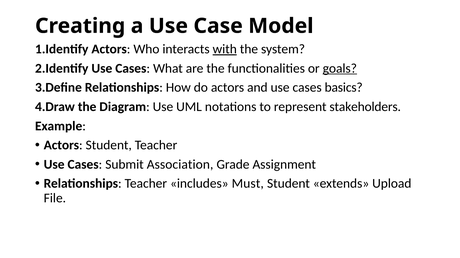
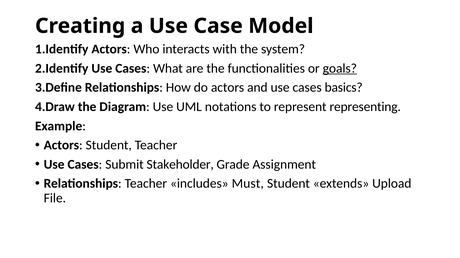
with underline: present -> none
stakeholders: stakeholders -> representing
Association: Association -> Stakeholder
